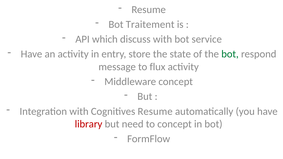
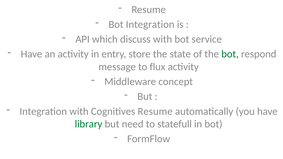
Bot Traitement: Traitement -> Integration
library colour: red -> green
to concept: concept -> statefull
